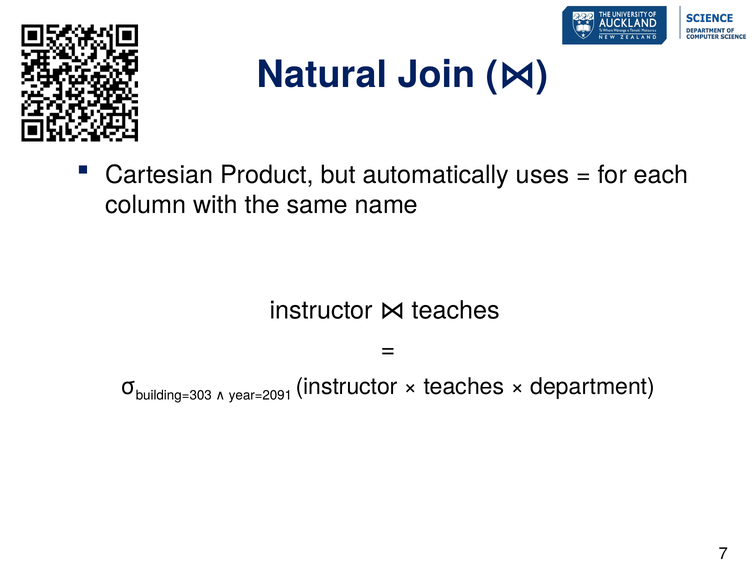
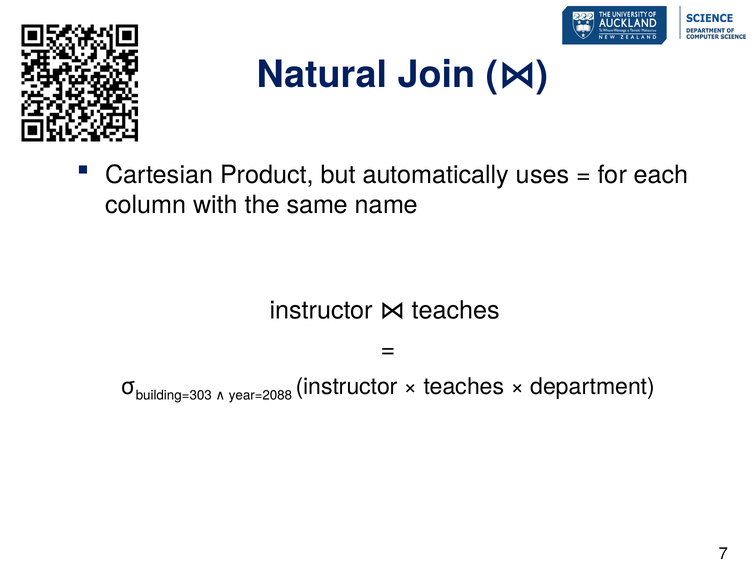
year=2091: year=2091 -> year=2088
